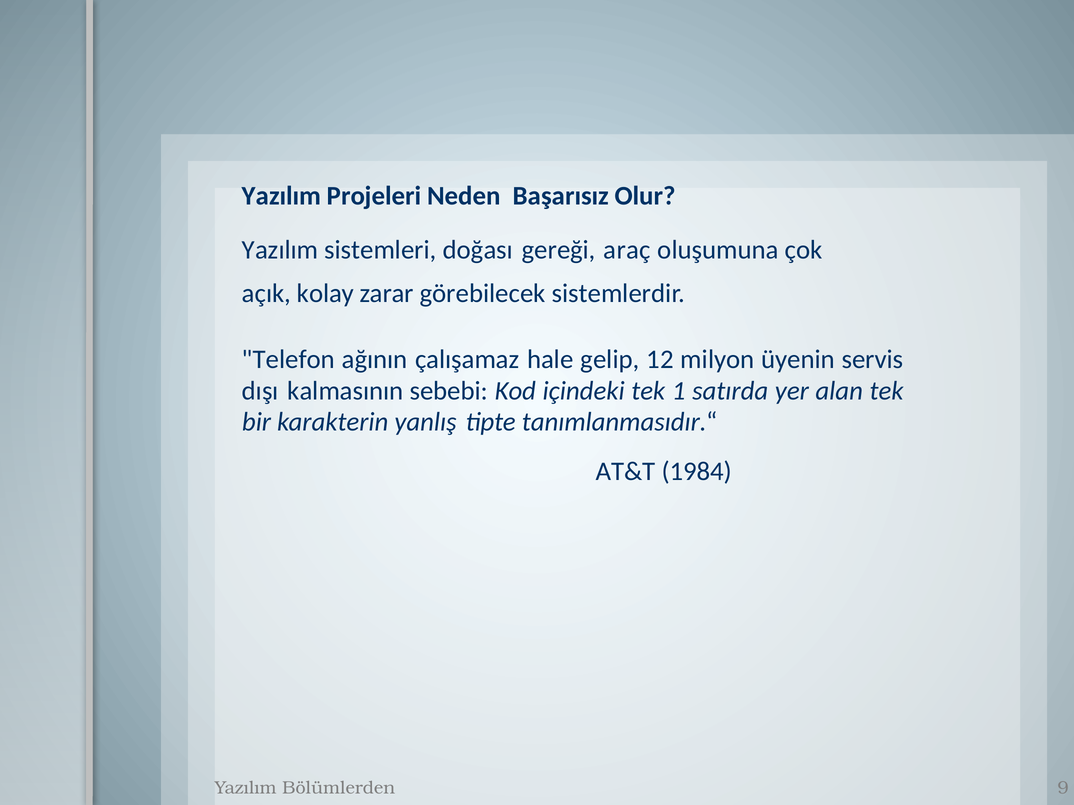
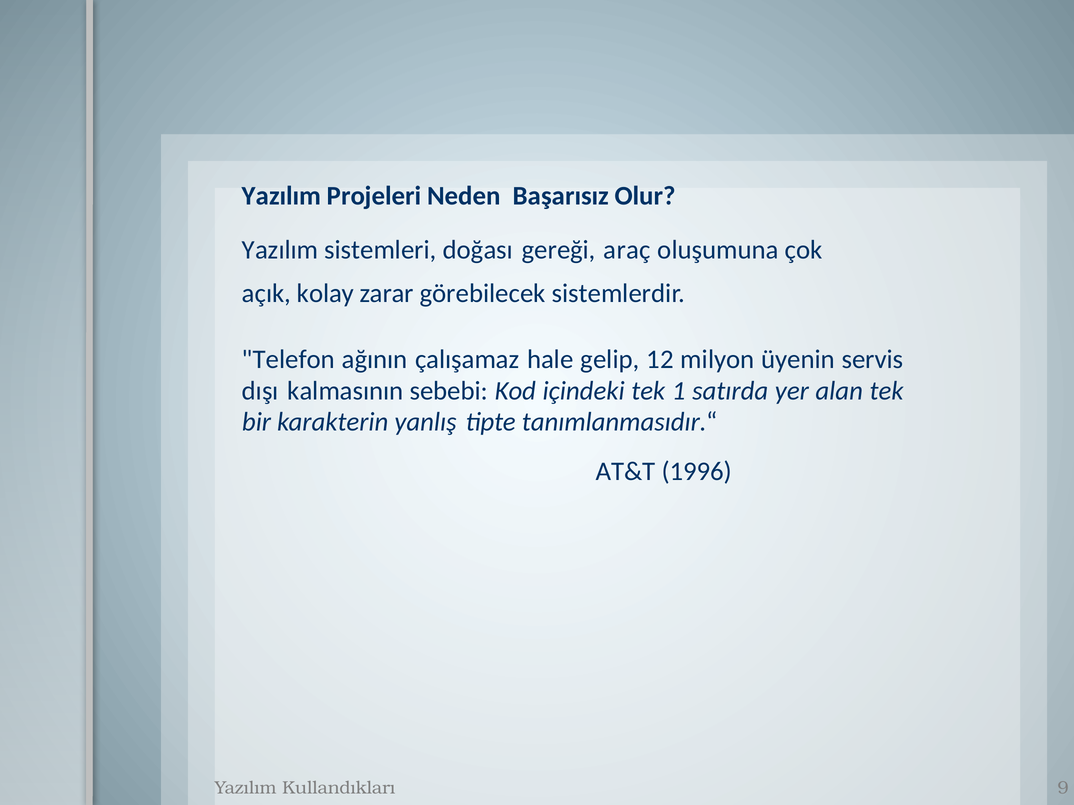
1984: 1984 -> 1996
Bölümlerden: Bölümlerden -> Kullandıkları
